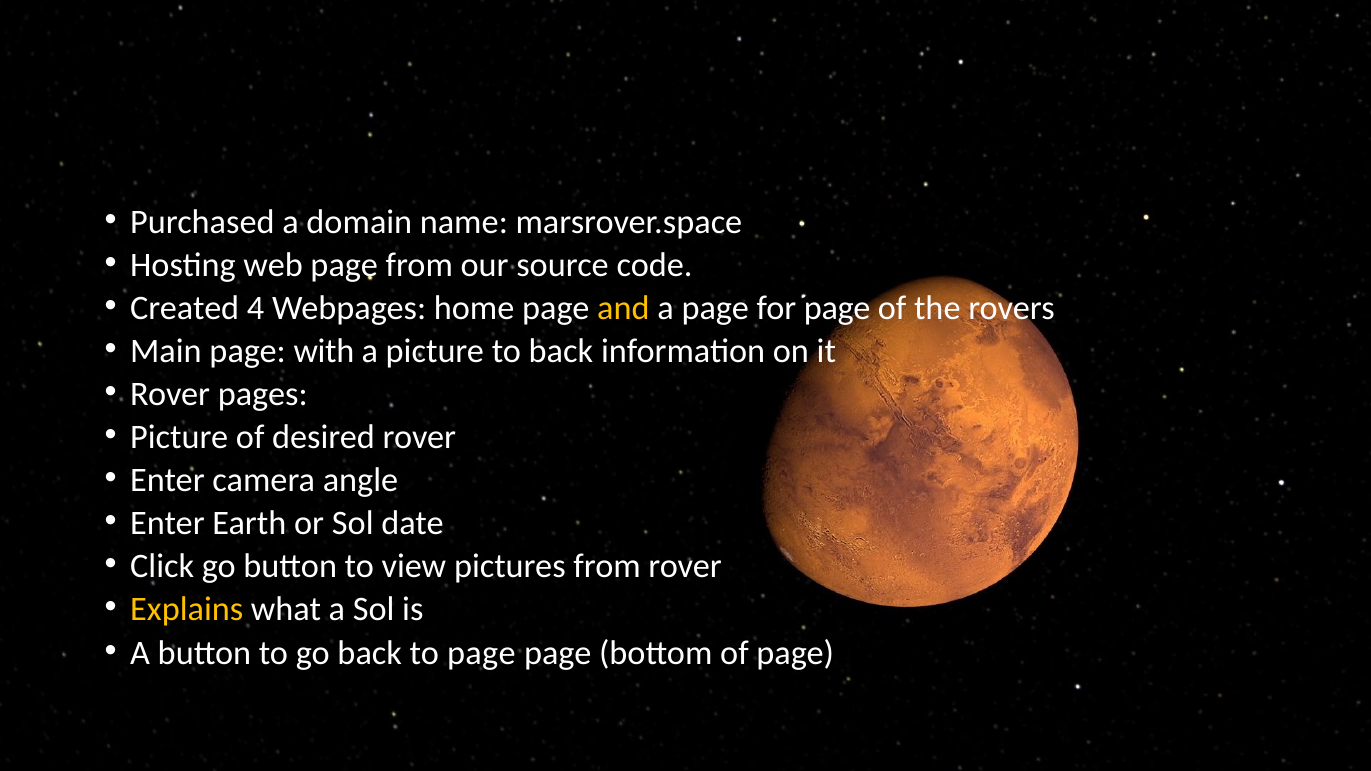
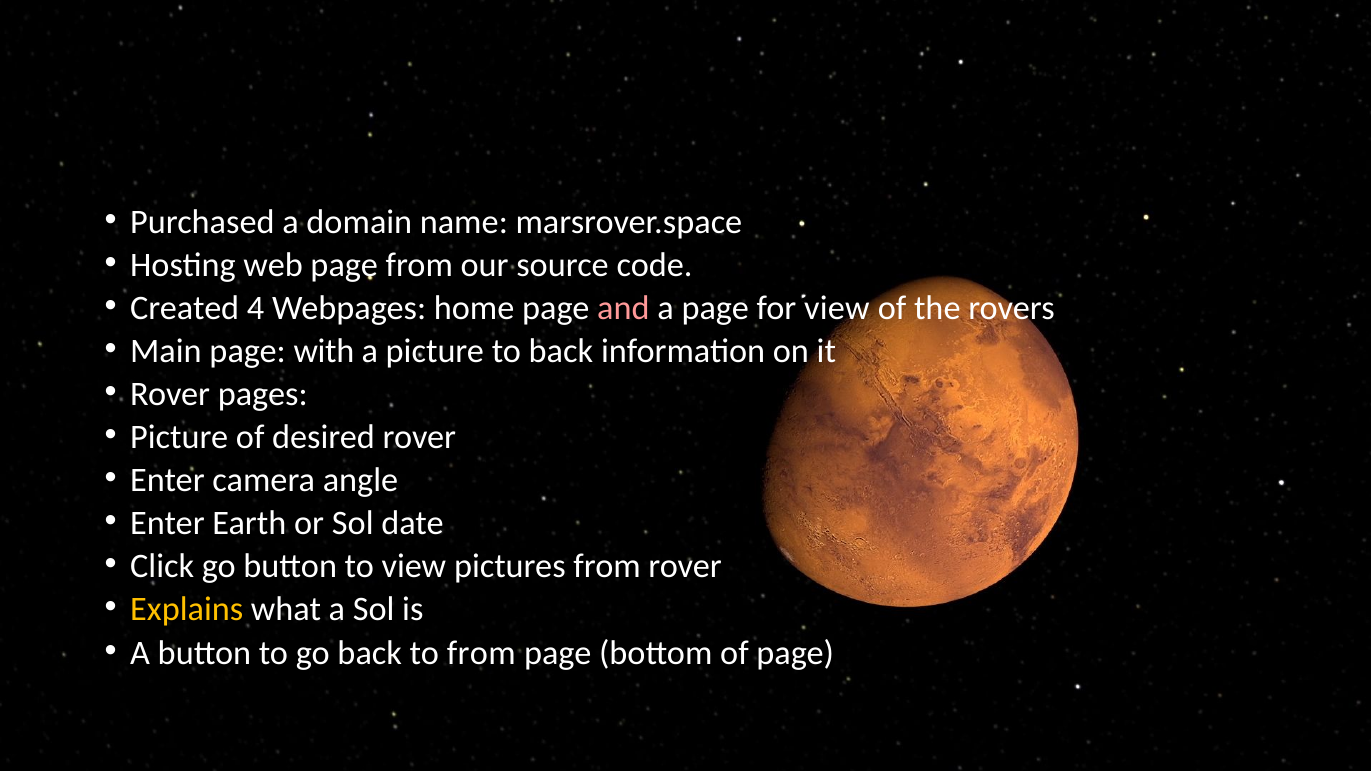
and colour: yellow -> pink
for page: page -> view
to page: page -> from
